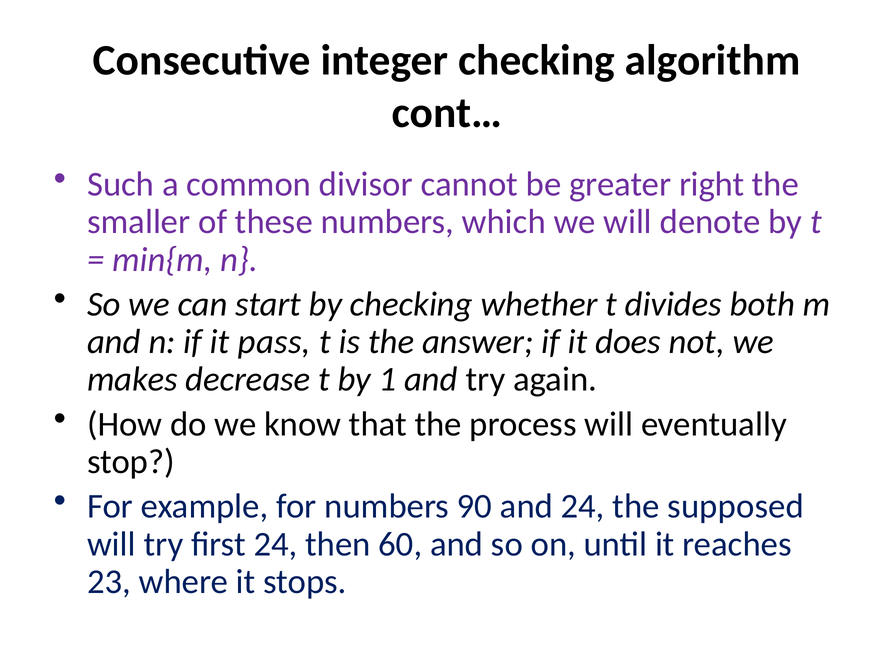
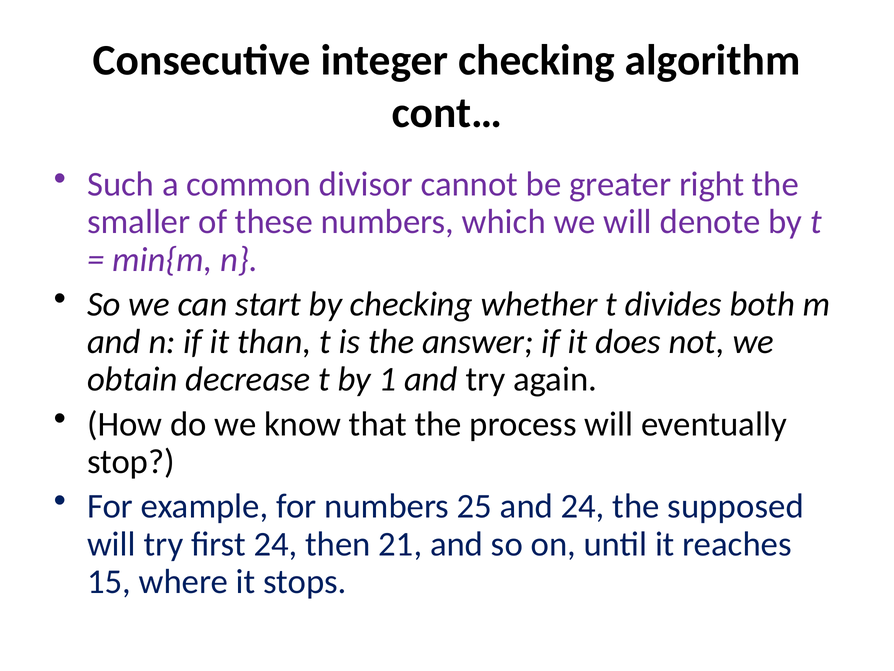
pass: pass -> than
makes: makes -> obtain
90: 90 -> 25
60: 60 -> 21
23: 23 -> 15
